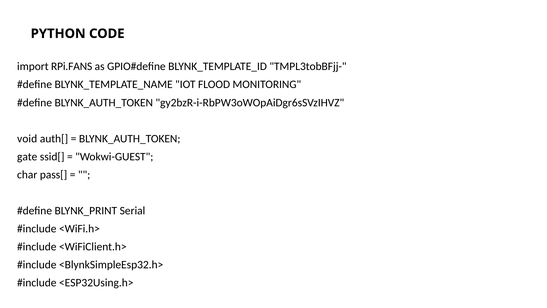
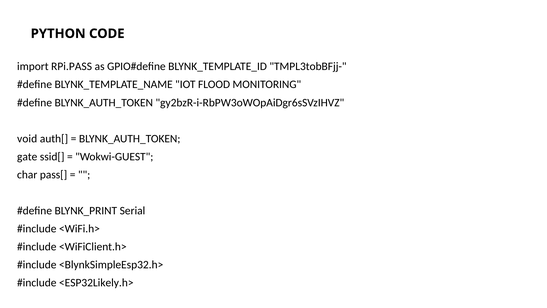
RPi.FANS: RPi.FANS -> RPi.PASS
<ESP32Using.h>: <ESP32Using.h> -> <ESP32Likely.h>
